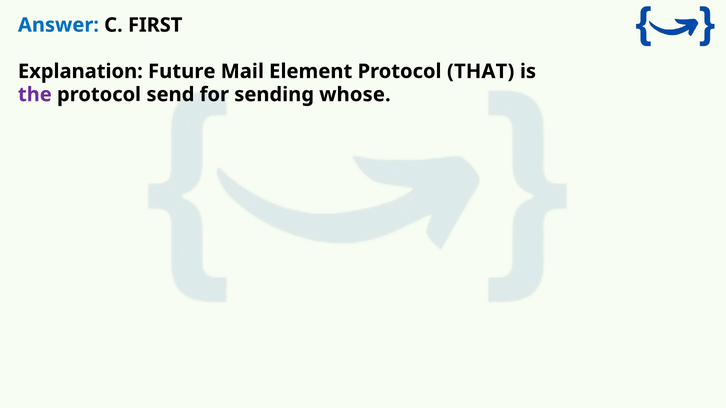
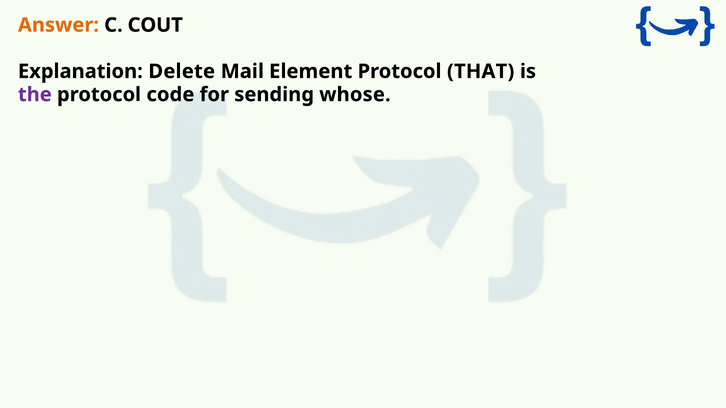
Answer colour: blue -> orange
FIRST: FIRST -> COUT
Future: Future -> Delete
send: send -> code
